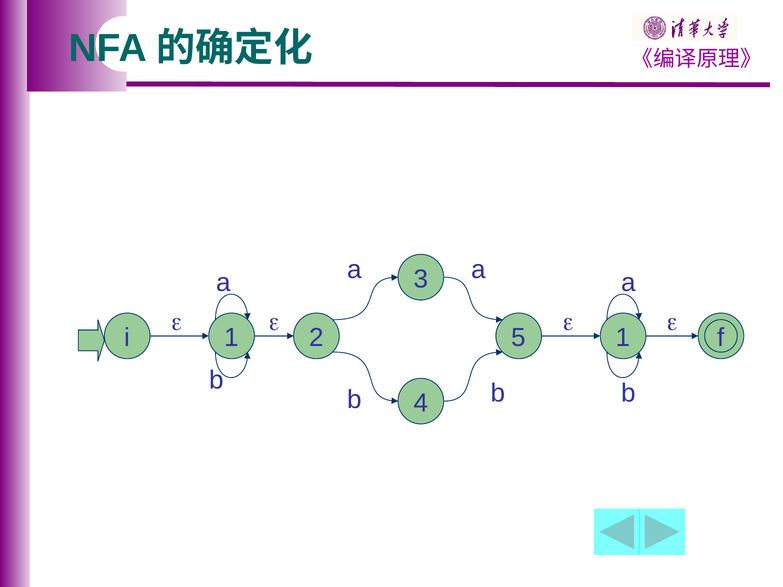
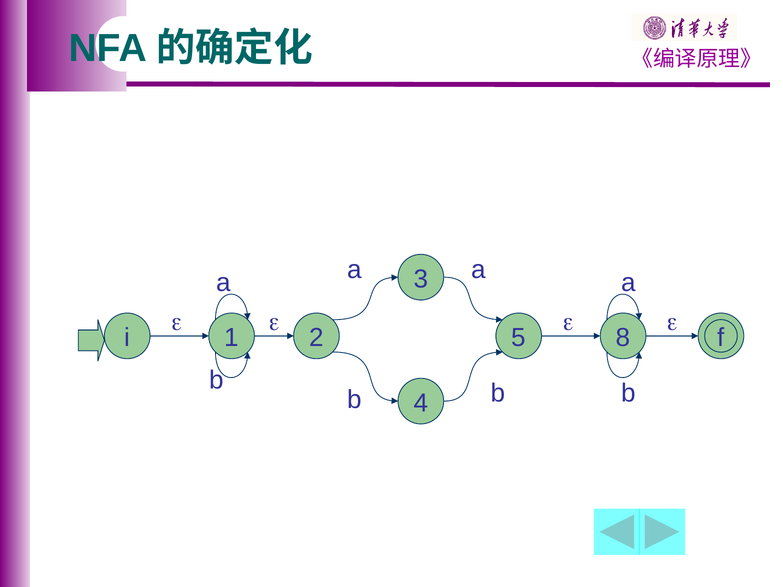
5 1: 1 -> 8
